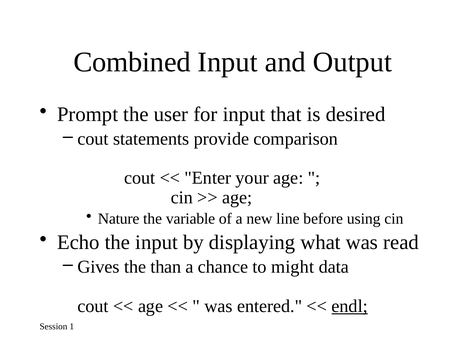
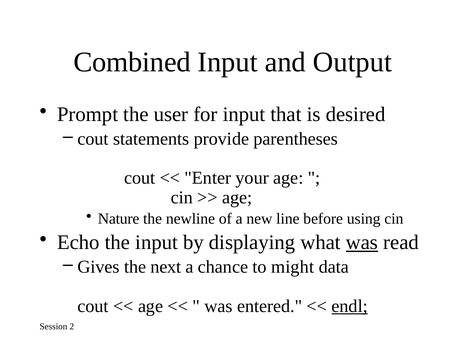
comparison: comparison -> parentheses
variable: variable -> newline
was at (362, 243) underline: none -> present
than: than -> next
1: 1 -> 2
